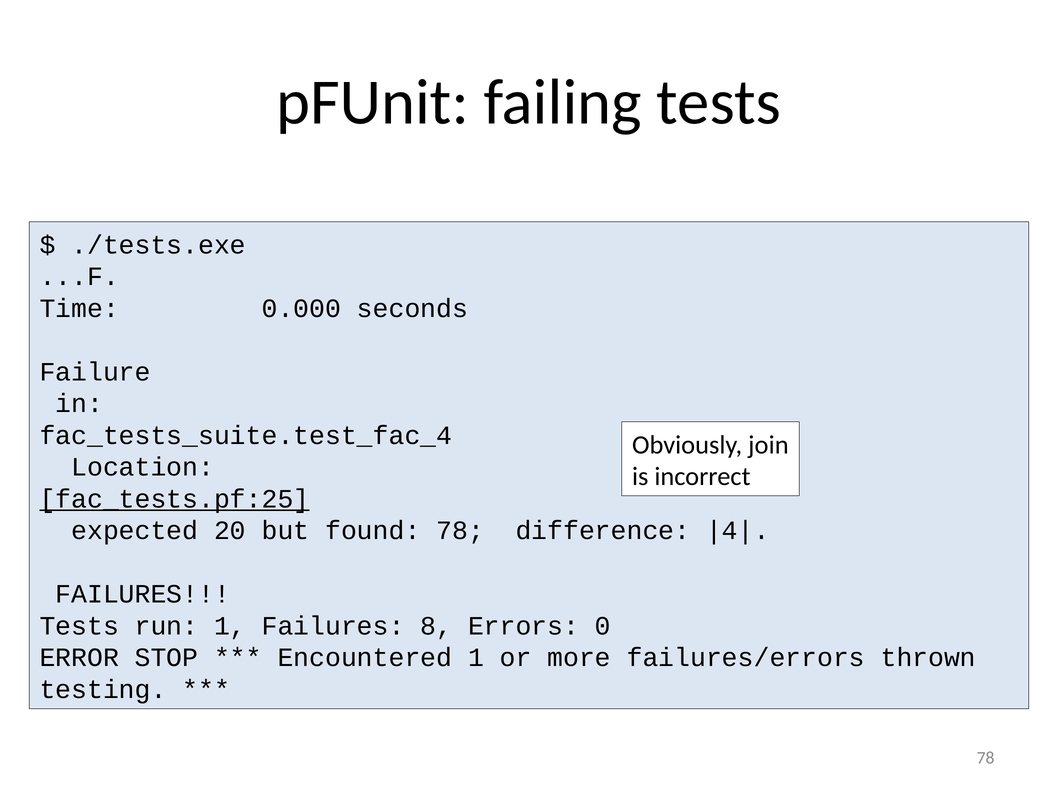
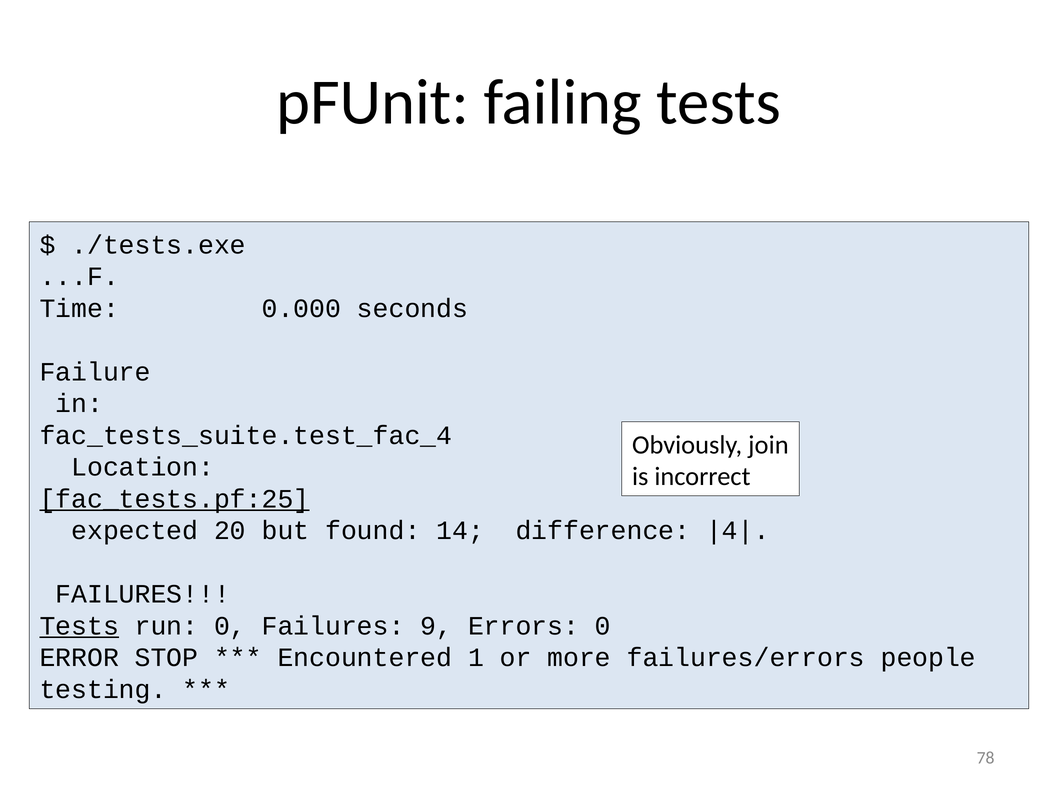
found 78: 78 -> 14
Tests at (79, 626) underline: none -> present
run 1: 1 -> 0
8: 8 -> 9
thrown: thrown -> people
